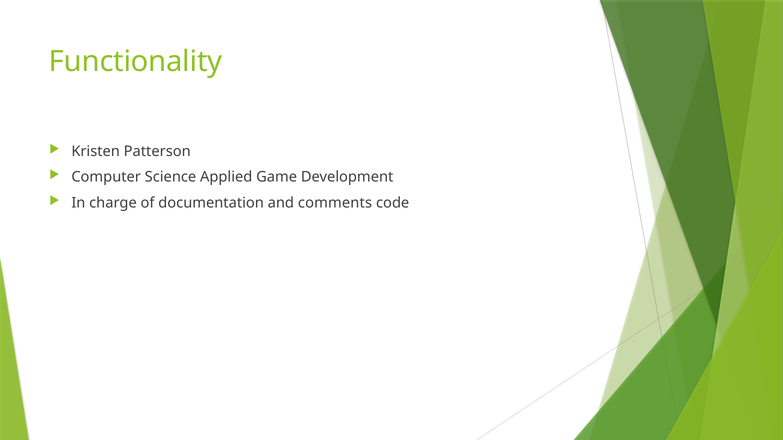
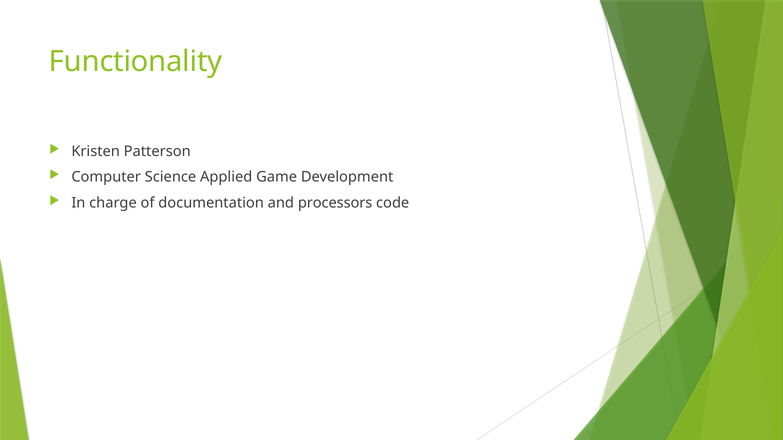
comments: comments -> processors
